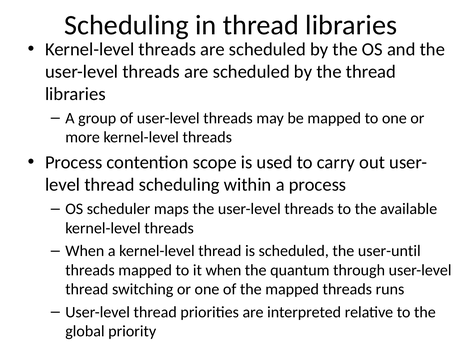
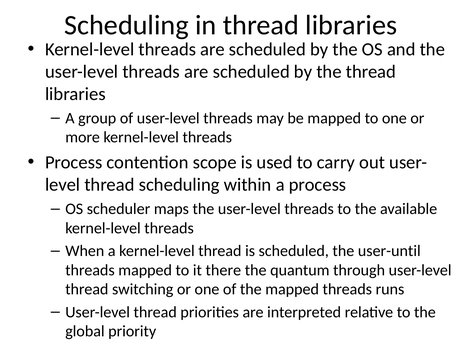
it when: when -> there
